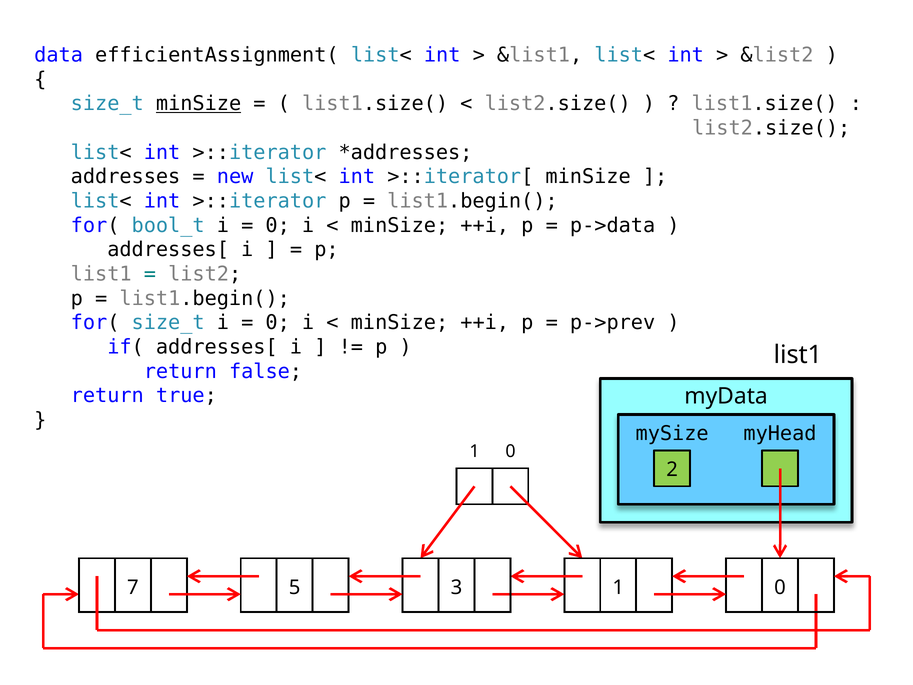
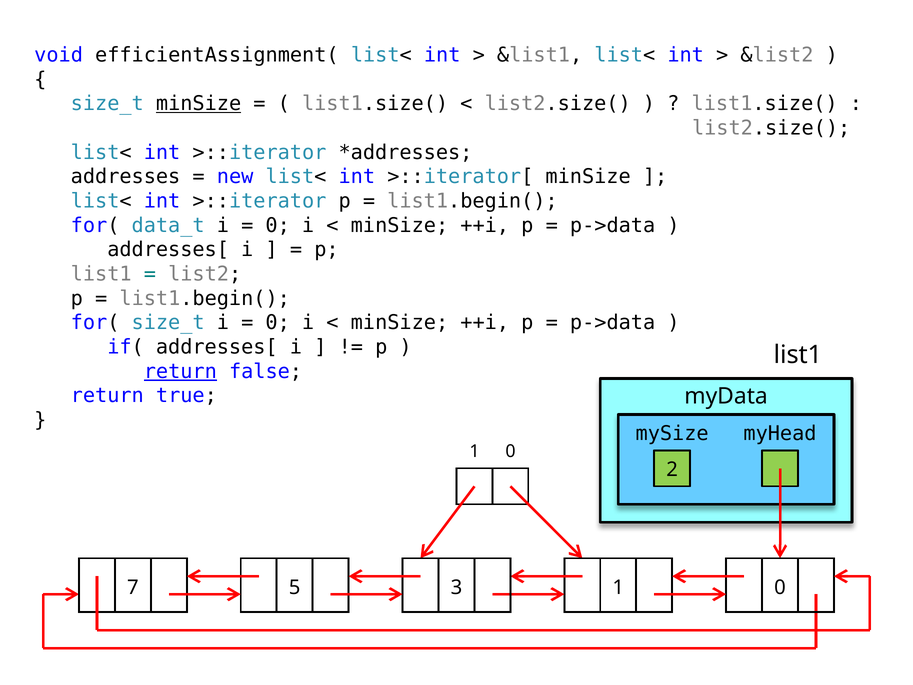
data: data -> void
bool_t: bool_t -> data_t
p->prev at (613, 323): p->prev -> p->data
return at (180, 371) underline: none -> present
